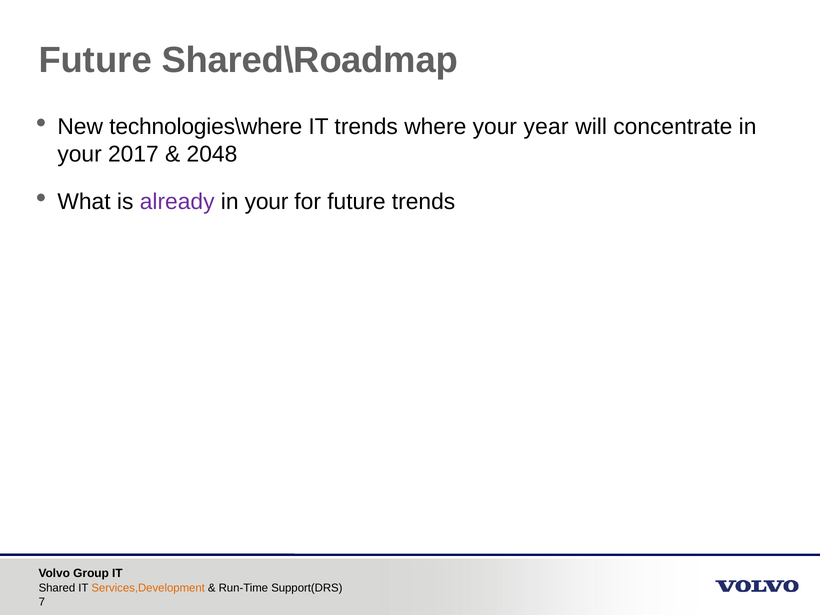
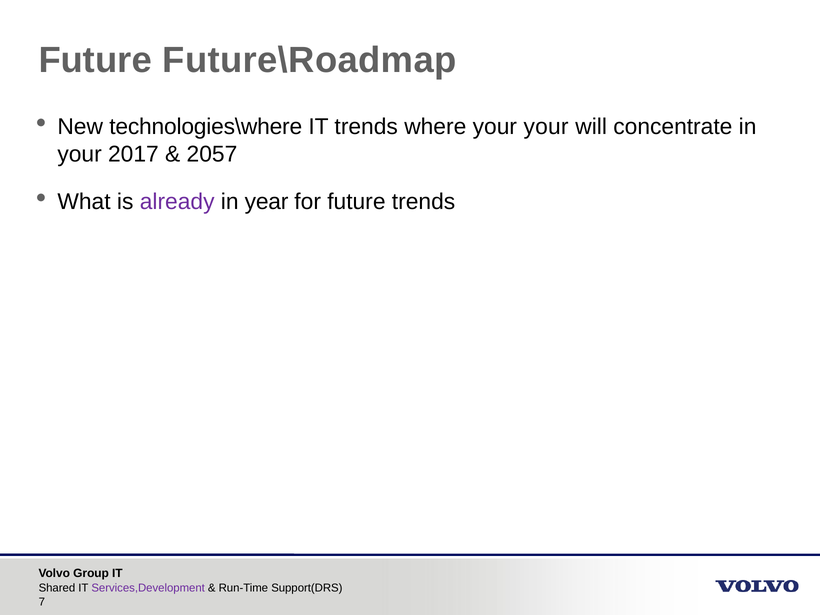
Shared\Roadmap: Shared\Roadmap -> Future\Roadmap
your year: year -> your
2048: 2048 -> 2057
your at (267, 202): your -> year
Services,Development colour: orange -> purple
